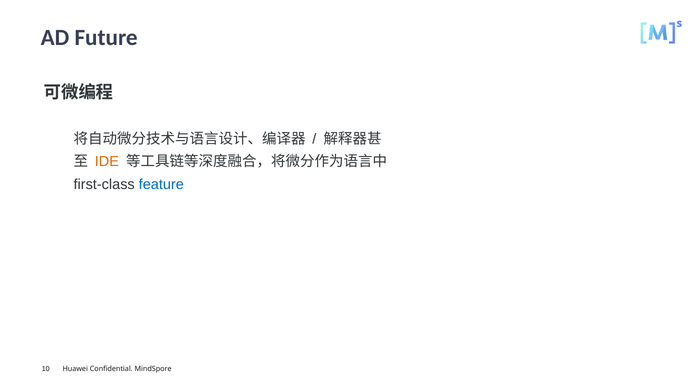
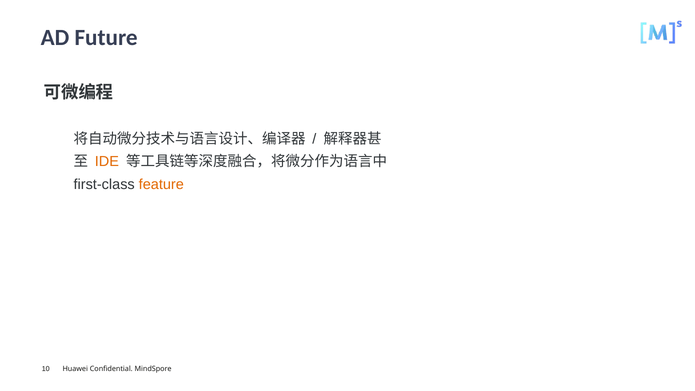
feature colour: blue -> orange
